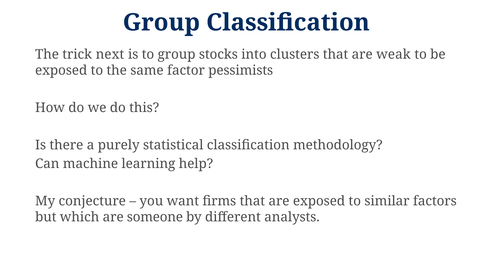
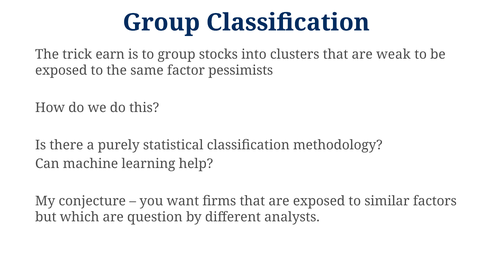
next: next -> earn
someone: someone -> question
